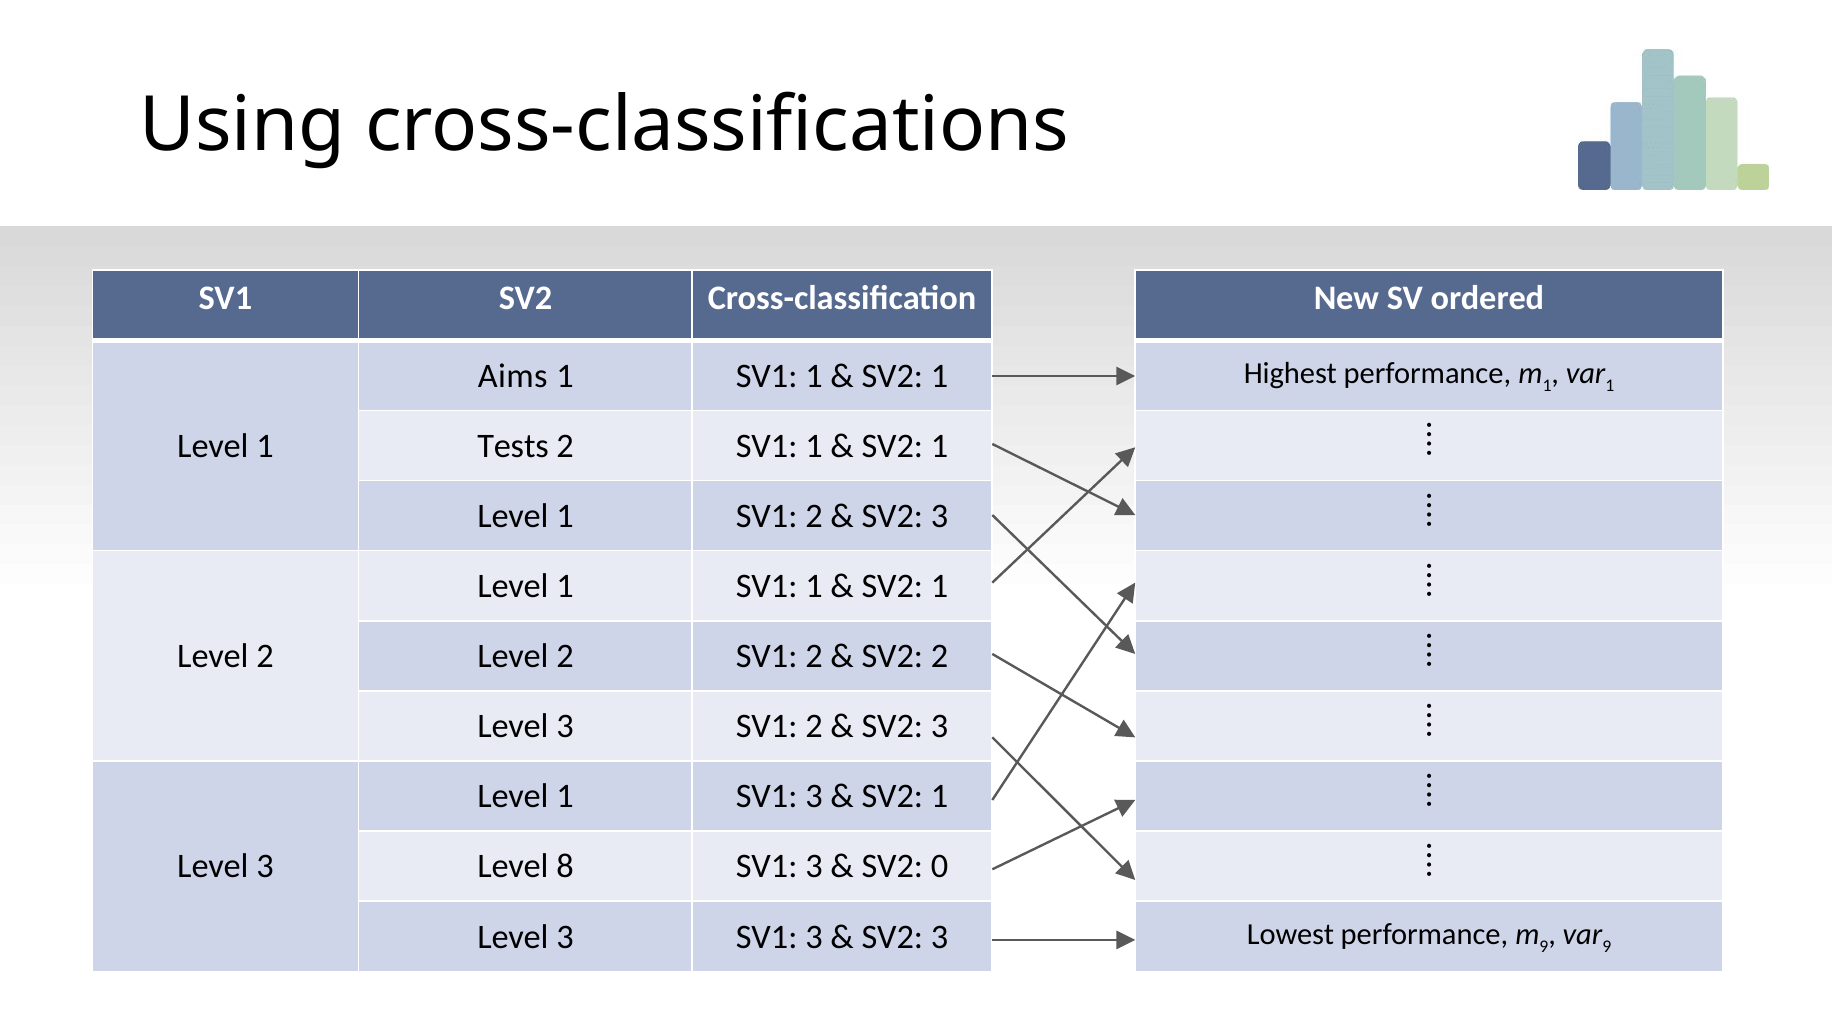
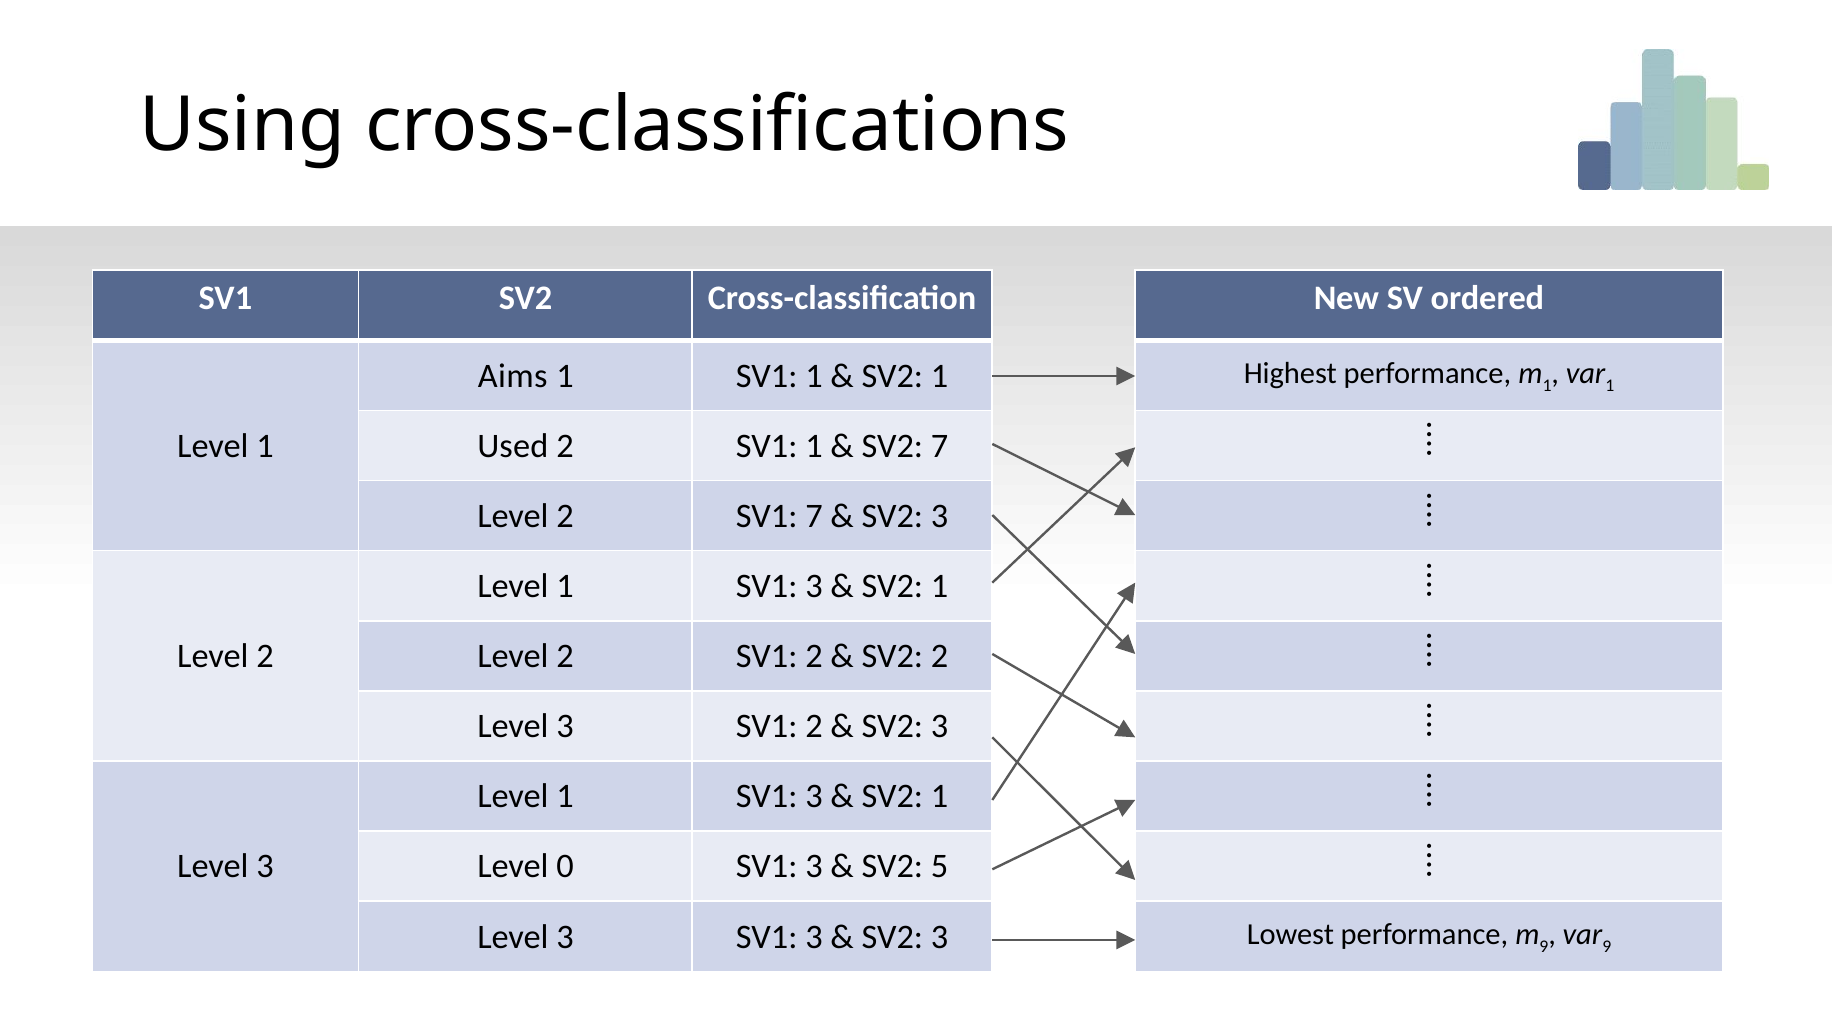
Tests: Tests -> Used
1 at (940, 446): 1 -> 7
1 at (565, 516): 1 -> 2
2 at (814, 516): 2 -> 7
1 at (814, 586): 1 -> 3
8: 8 -> 0
0: 0 -> 5
